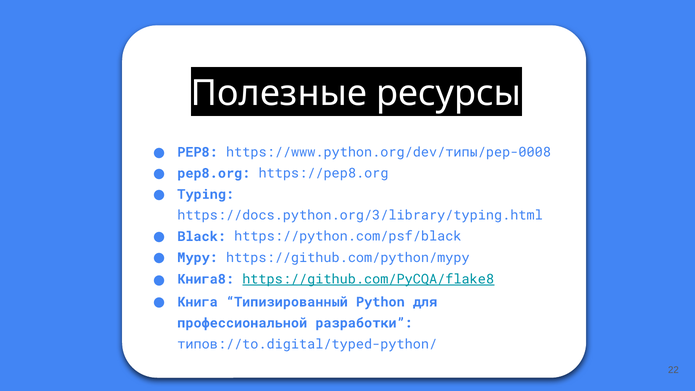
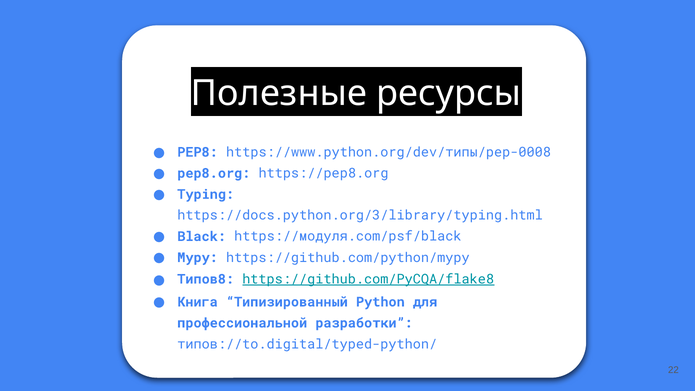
https://python.com/psf/black: https://python.com/psf/black -> https://модуля.com/psf/black
Книга8: Книга8 -> Типов8
